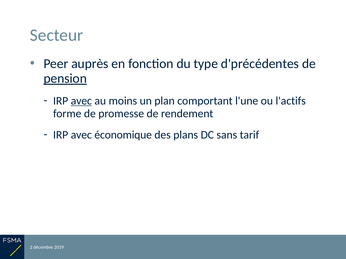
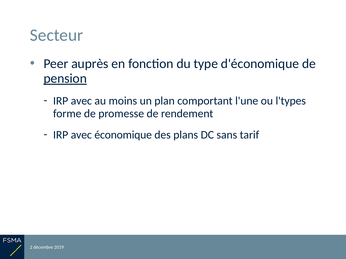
d'précédentes: d'précédentes -> d'économique
avec at (81, 101) underline: present -> none
l'actifs: l'actifs -> l'types
